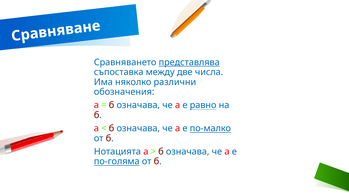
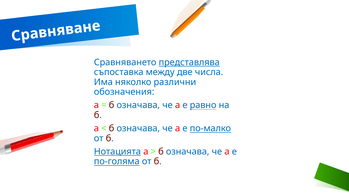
Нотацията underline: none -> present
